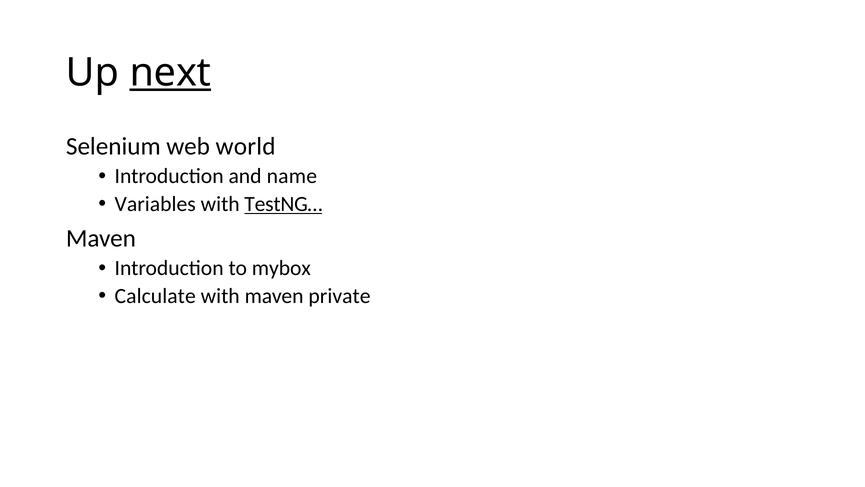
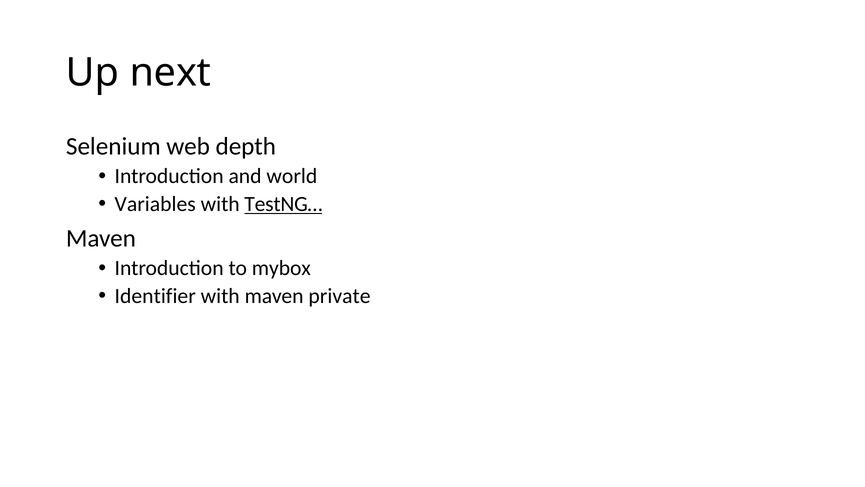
next underline: present -> none
world: world -> depth
name: name -> world
Calculate: Calculate -> Identifier
